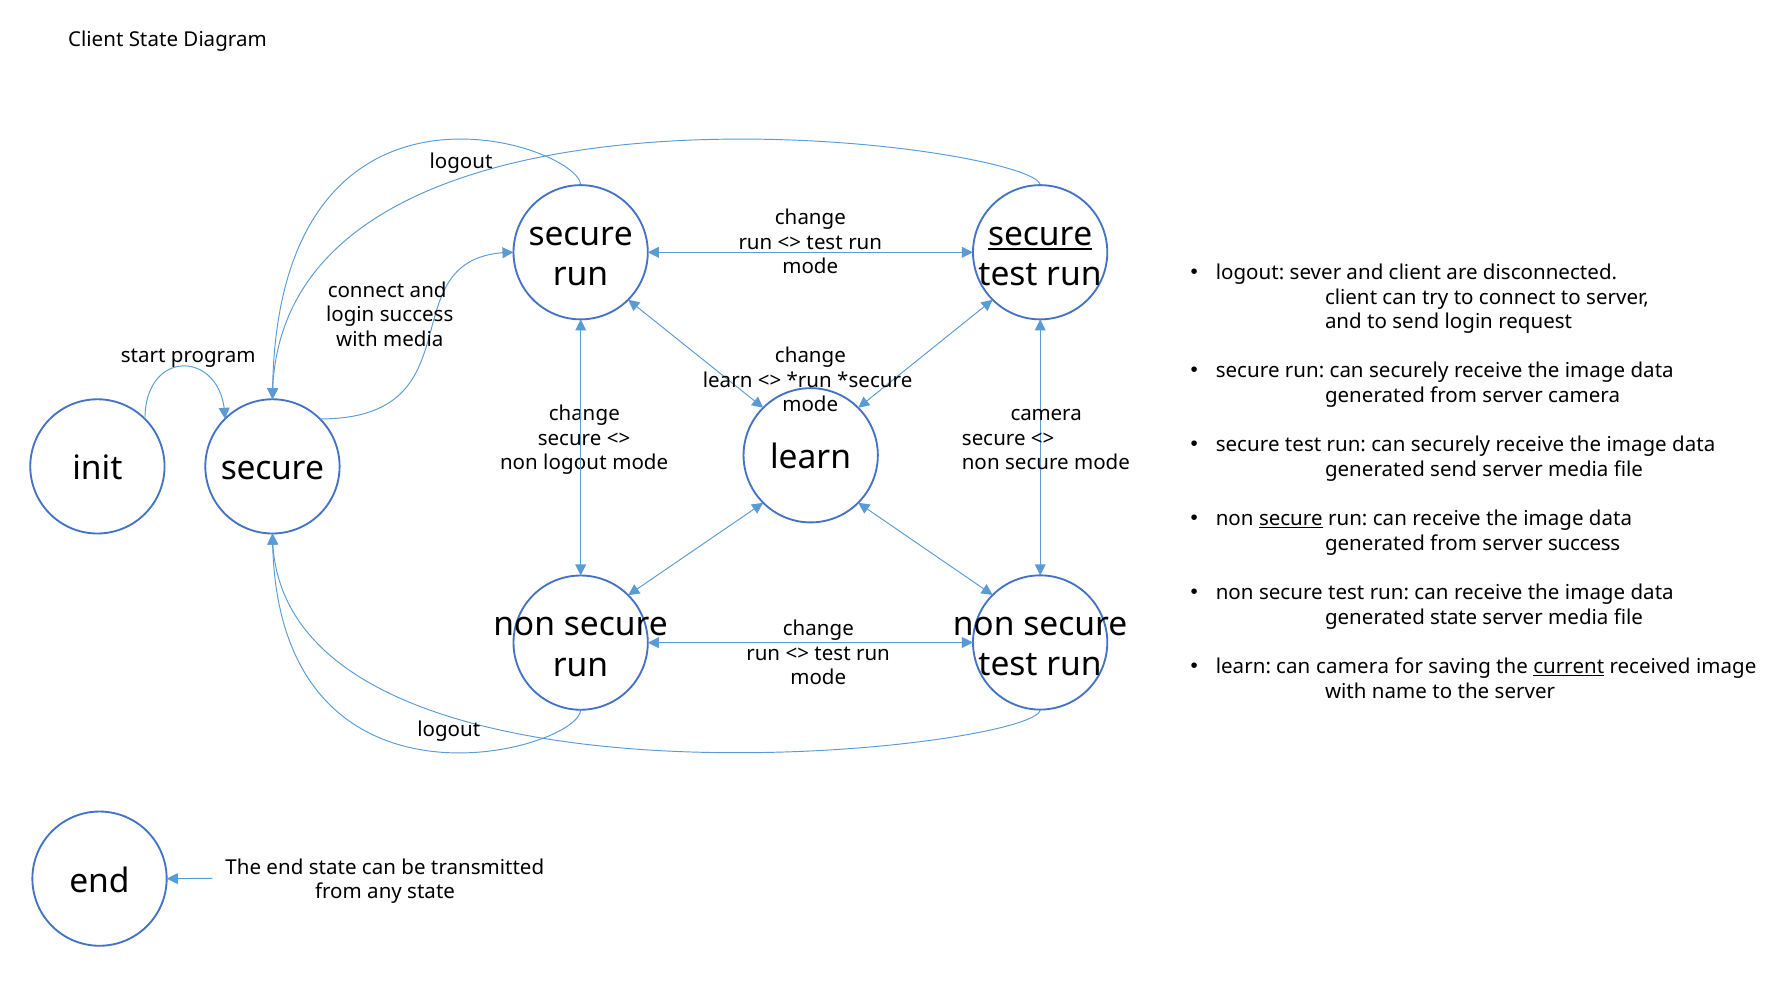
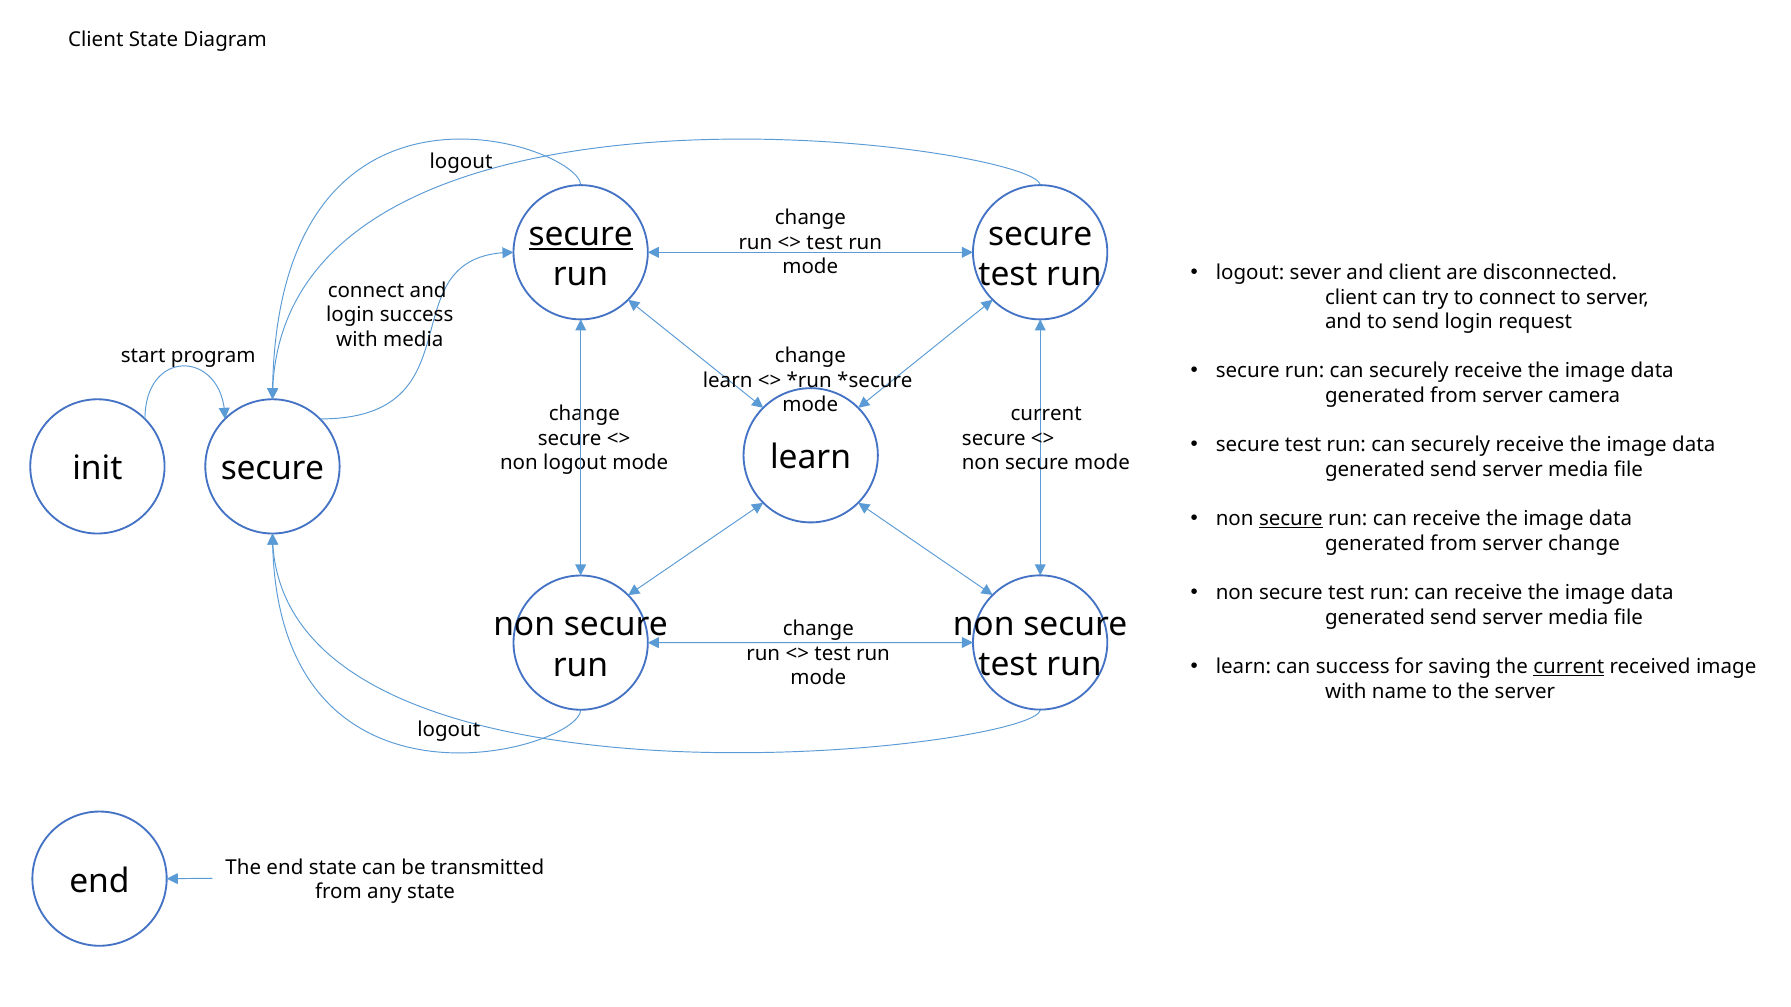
secure at (581, 235) underline: none -> present
secure at (1040, 235) underline: present -> none
camera at (1046, 414): camera -> current
server success: success -> change
state at (1454, 618): state -> send
can camera: camera -> success
